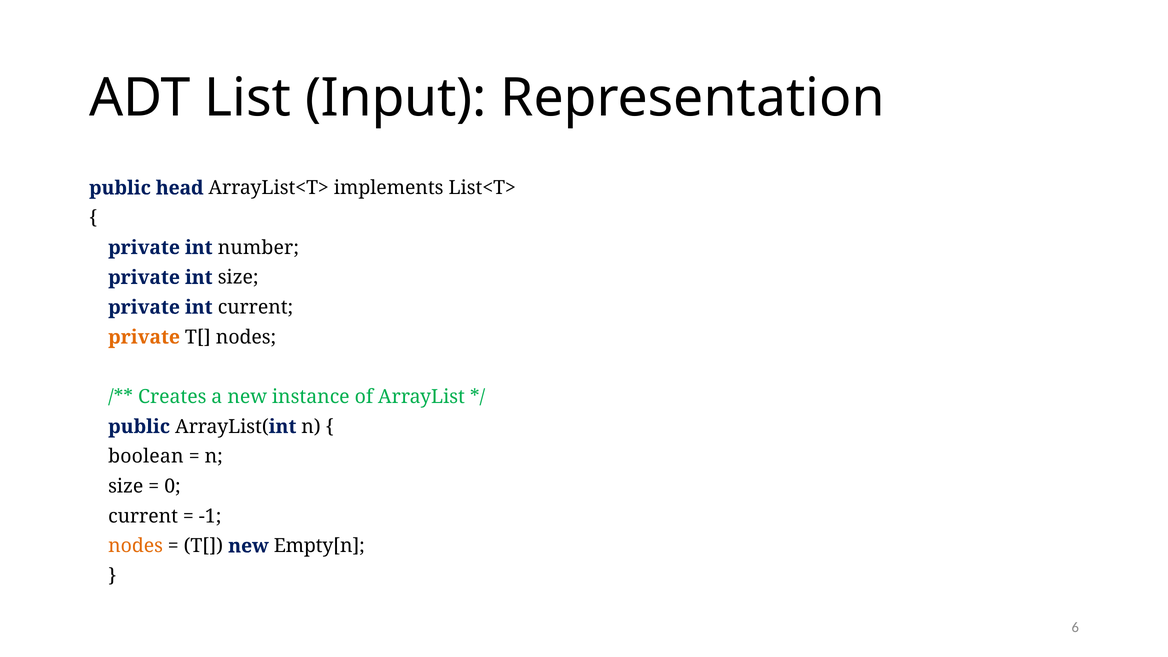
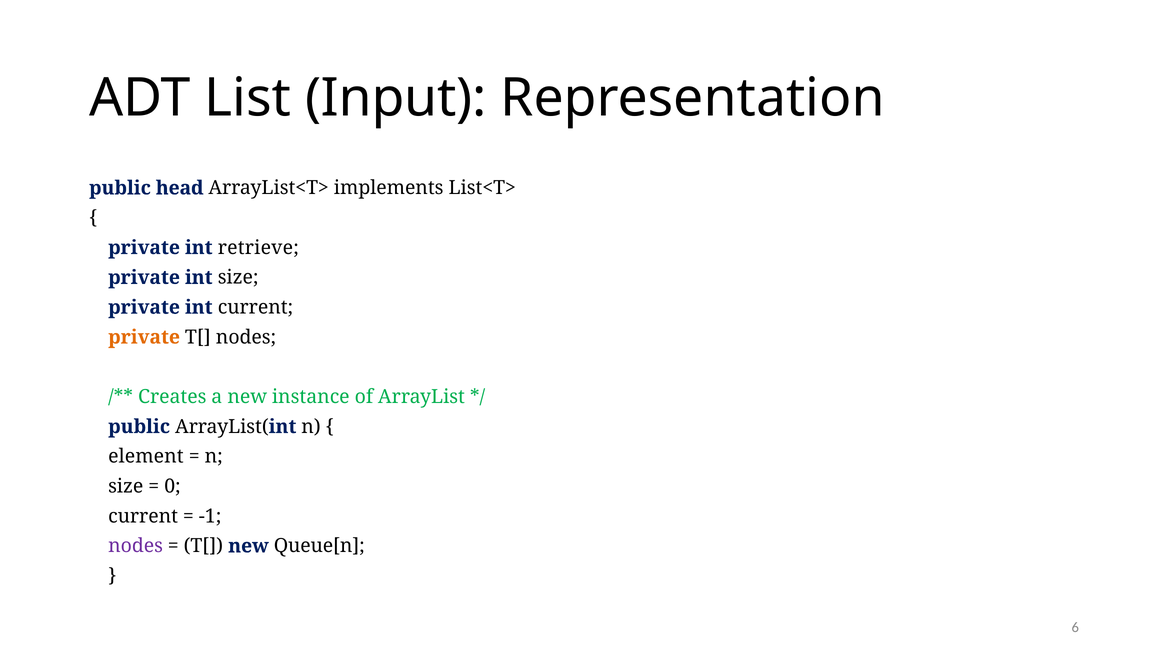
number: number -> retrieve
boolean: boolean -> element
nodes at (136, 546) colour: orange -> purple
Empty[n: Empty[n -> Queue[n
